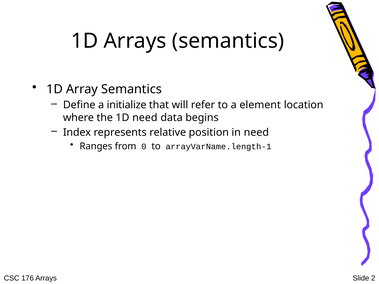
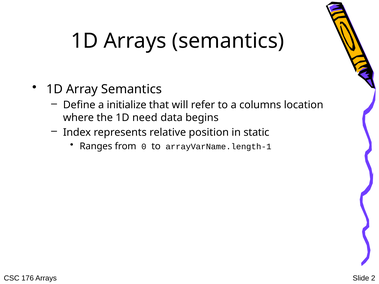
element: element -> columns
in need: need -> static
